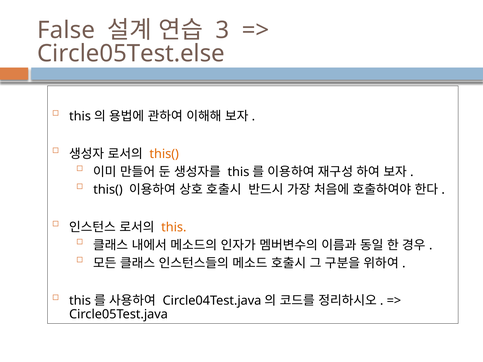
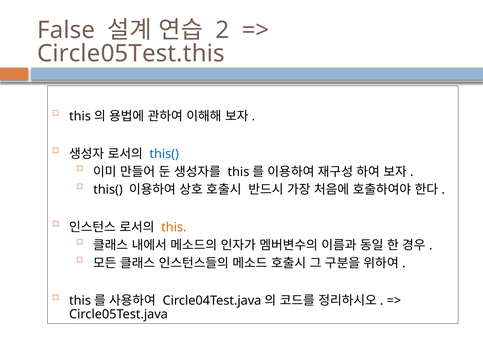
3: 3 -> 2
Circle05Test.else: Circle05Test.else -> Circle05Test.this
this( at (164, 154) colour: orange -> blue
